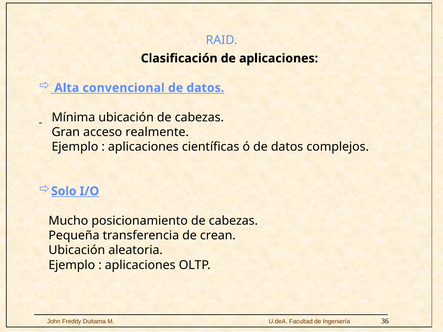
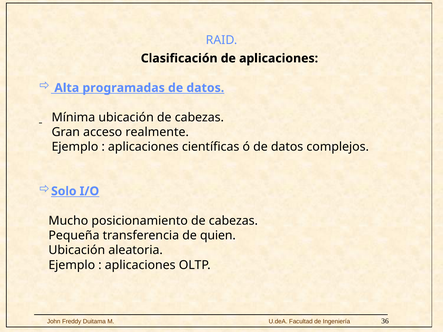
convencional: convencional -> programadas
crean: crean -> quien
